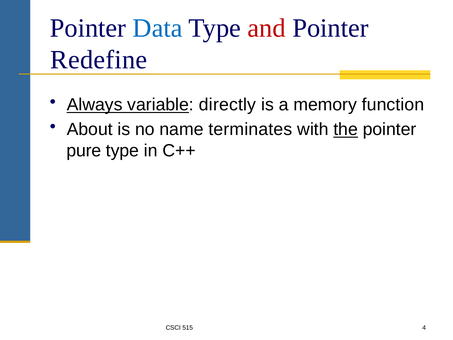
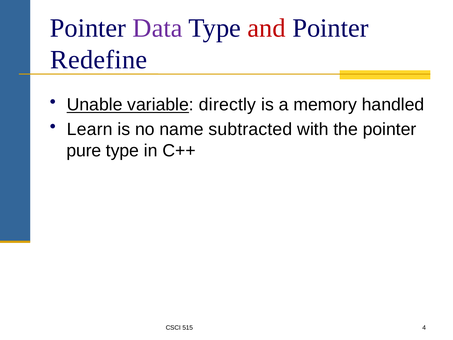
Data colour: blue -> purple
Always: Always -> Unable
function: function -> handled
About: About -> Learn
terminates: terminates -> subtracted
the underline: present -> none
